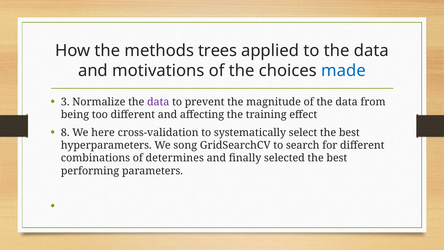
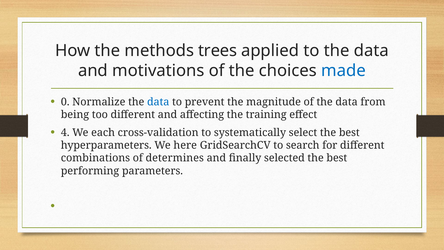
3: 3 -> 0
data at (158, 102) colour: purple -> blue
8: 8 -> 4
here: here -> each
song: song -> here
